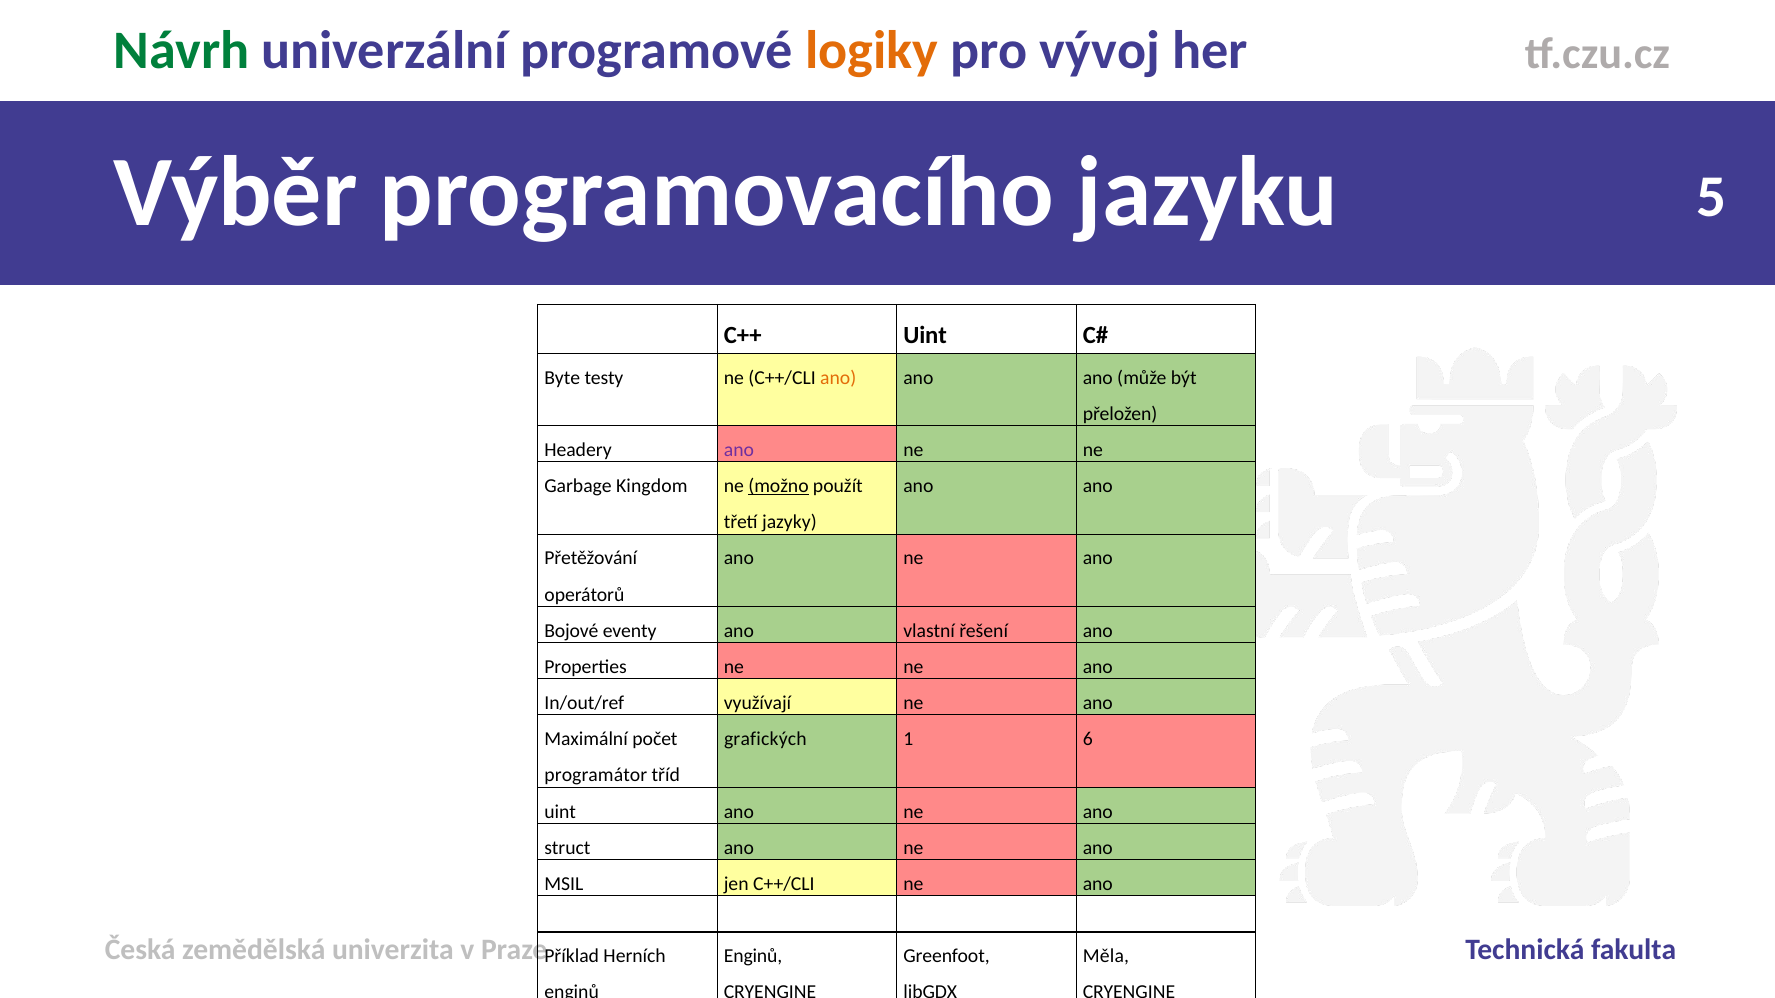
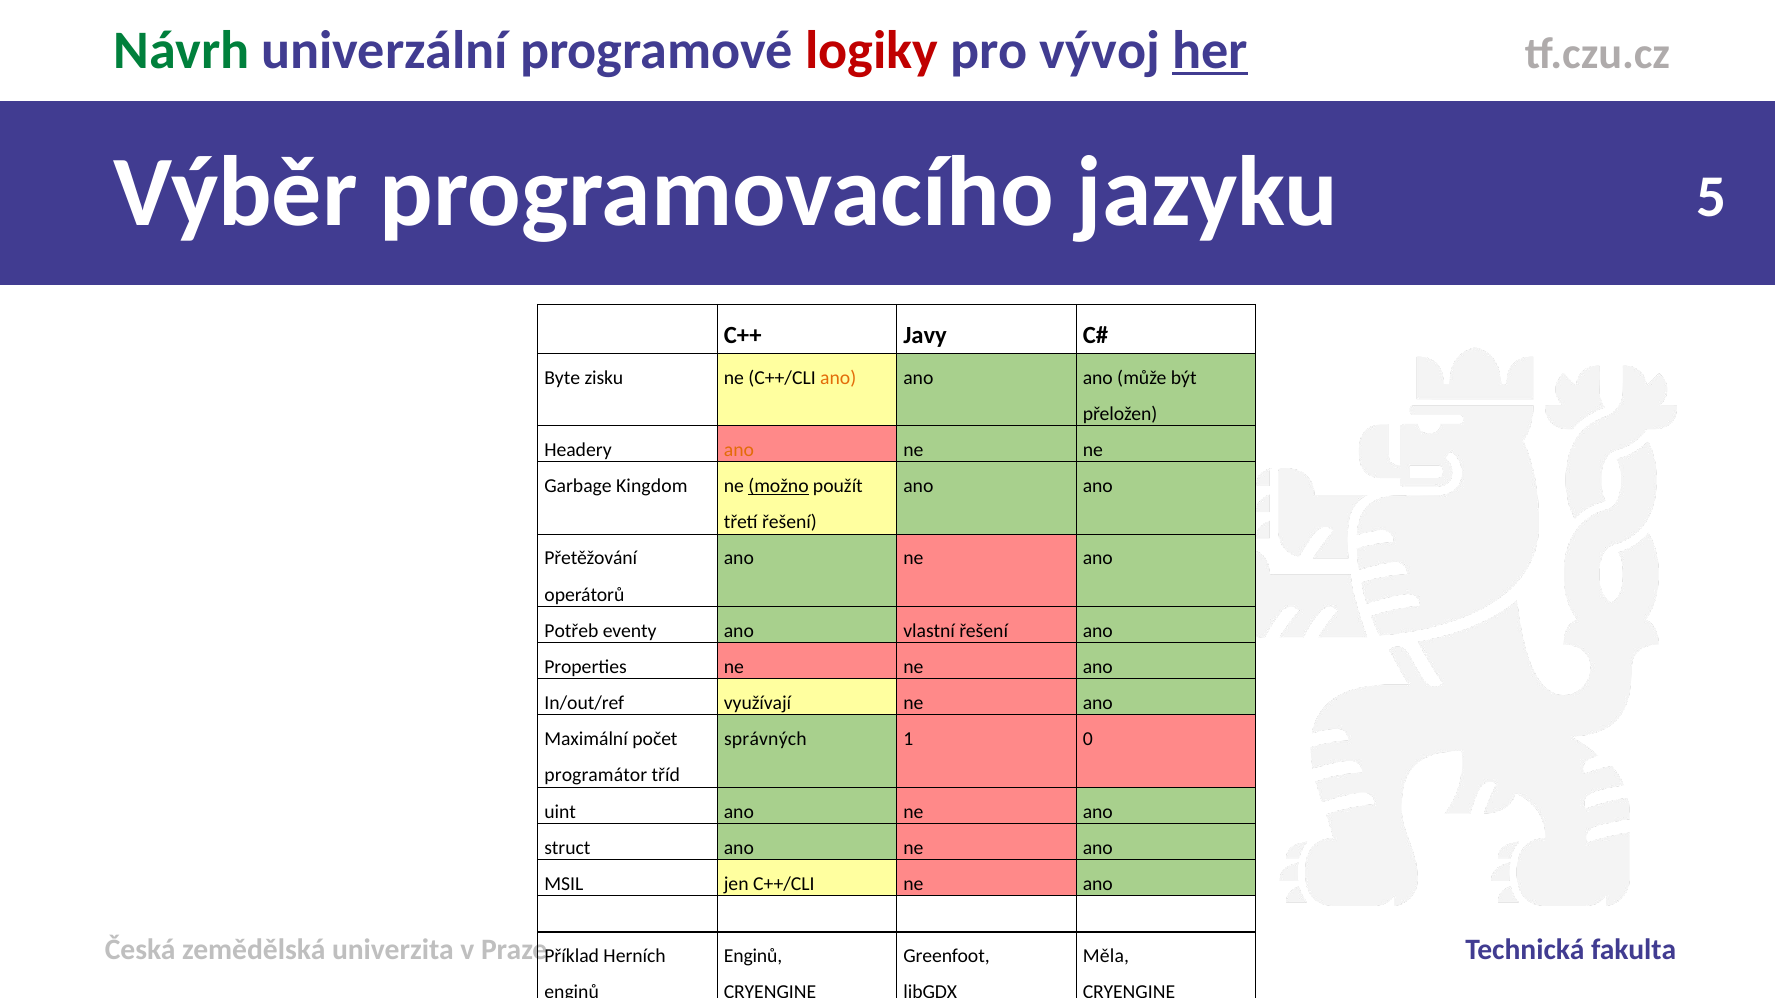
logiky colour: orange -> red
her underline: none -> present
C++ Uint: Uint -> Javy
testy: testy -> zisku
ano at (739, 450) colour: purple -> orange
třetí jazyky: jazyky -> řešení
Bojové: Bojové -> Potřeb
grafických: grafických -> správných
6: 6 -> 0
